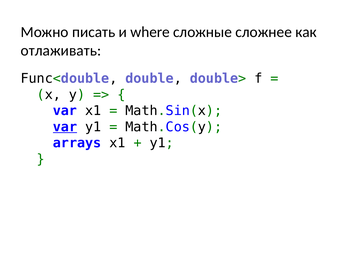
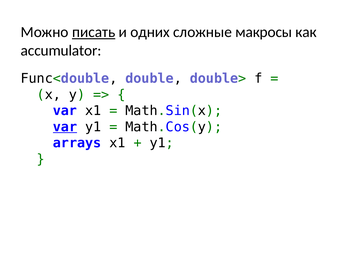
писать underline: none -> present
where: where -> одних
сложнее: сложнее -> макросы
отлаживать: отлаживать -> accumulator
